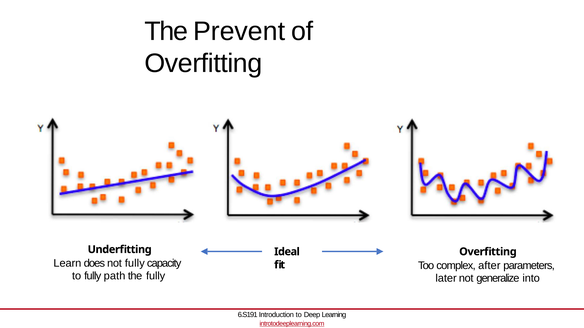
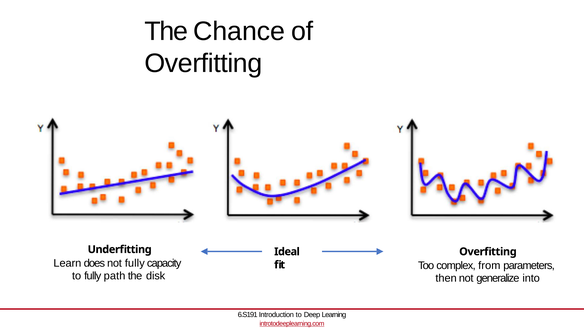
Prevent: Prevent -> Chance
after: after -> from
the fully: fully -> disk
later: later -> then
